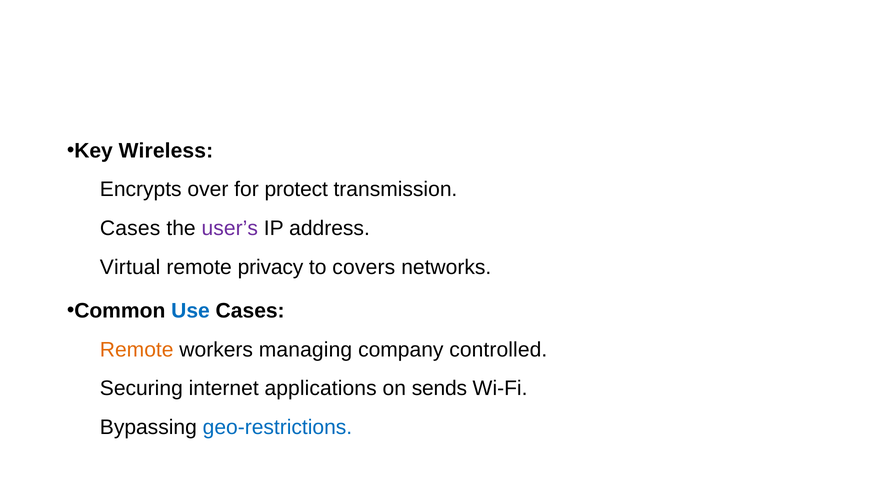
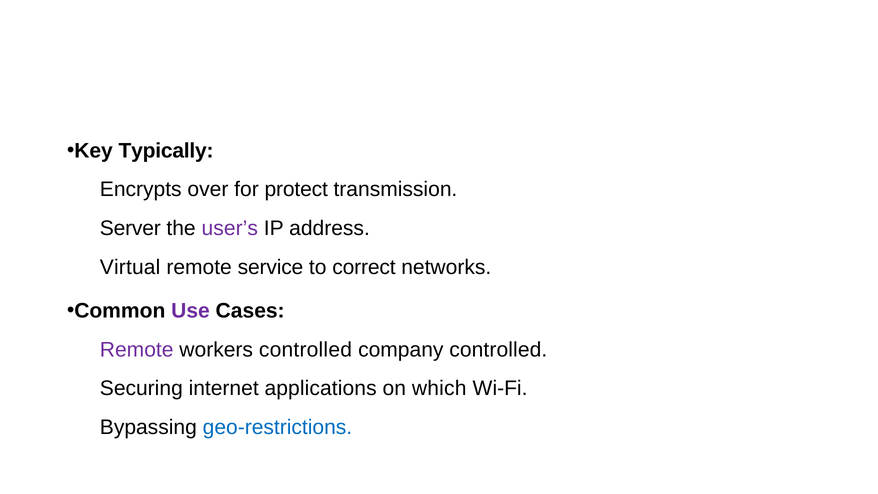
Wireless: Wireless -> Typically
Cases at (130, 228): Cases -> Server
privacy: privacy -> service
covers: covers -> correct
Use colour: blue -> purple
Remote at (137, 350) colour: orange -> purple
workers managing: managing -> controlled
sends: sends -> which
